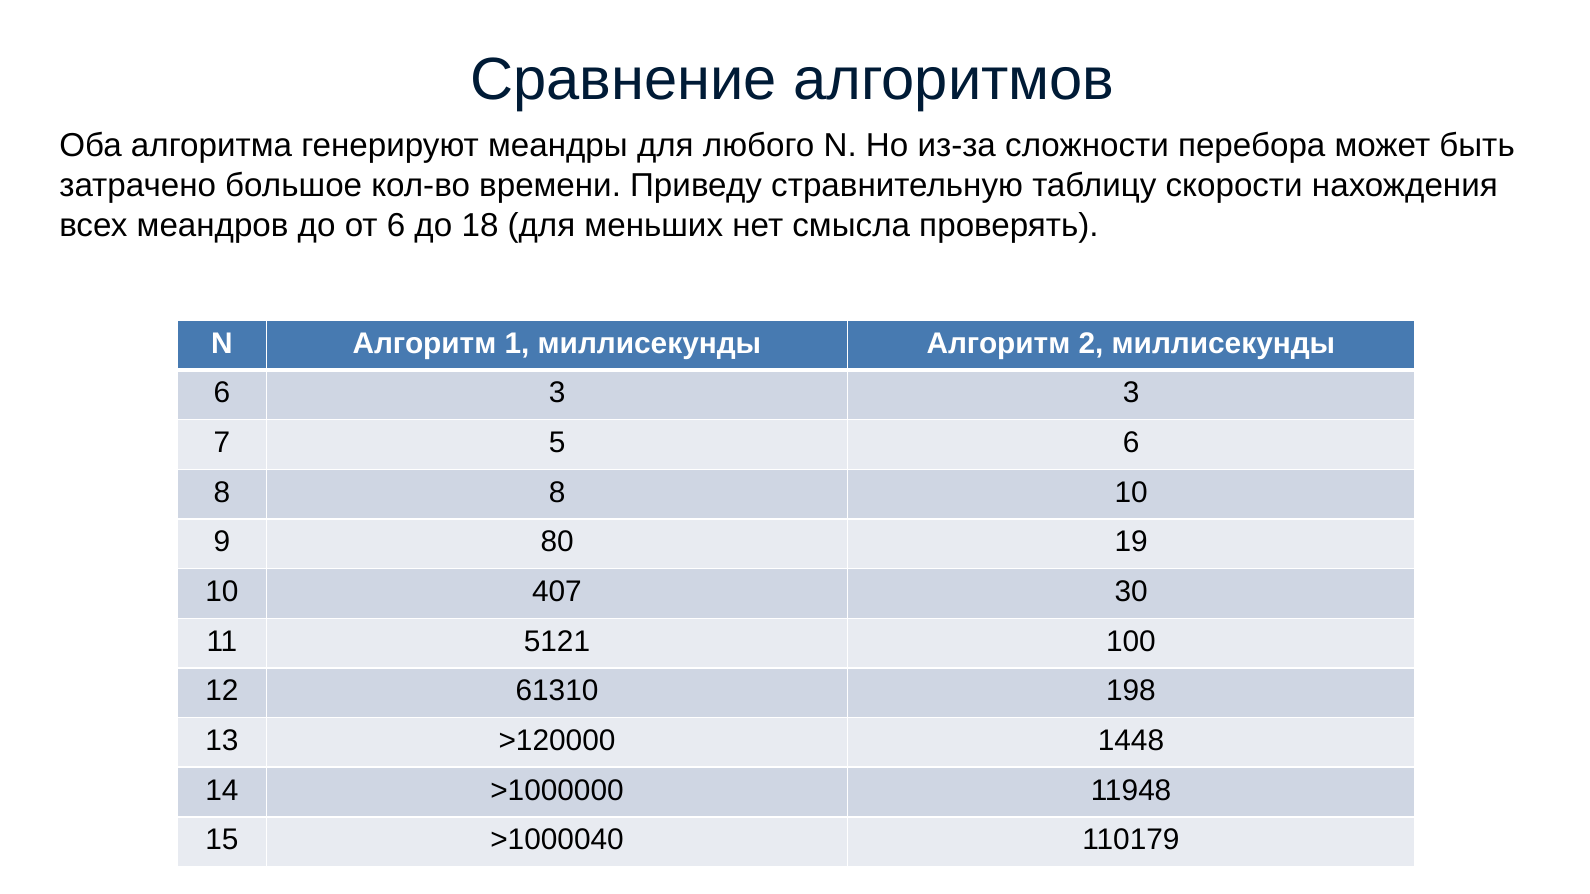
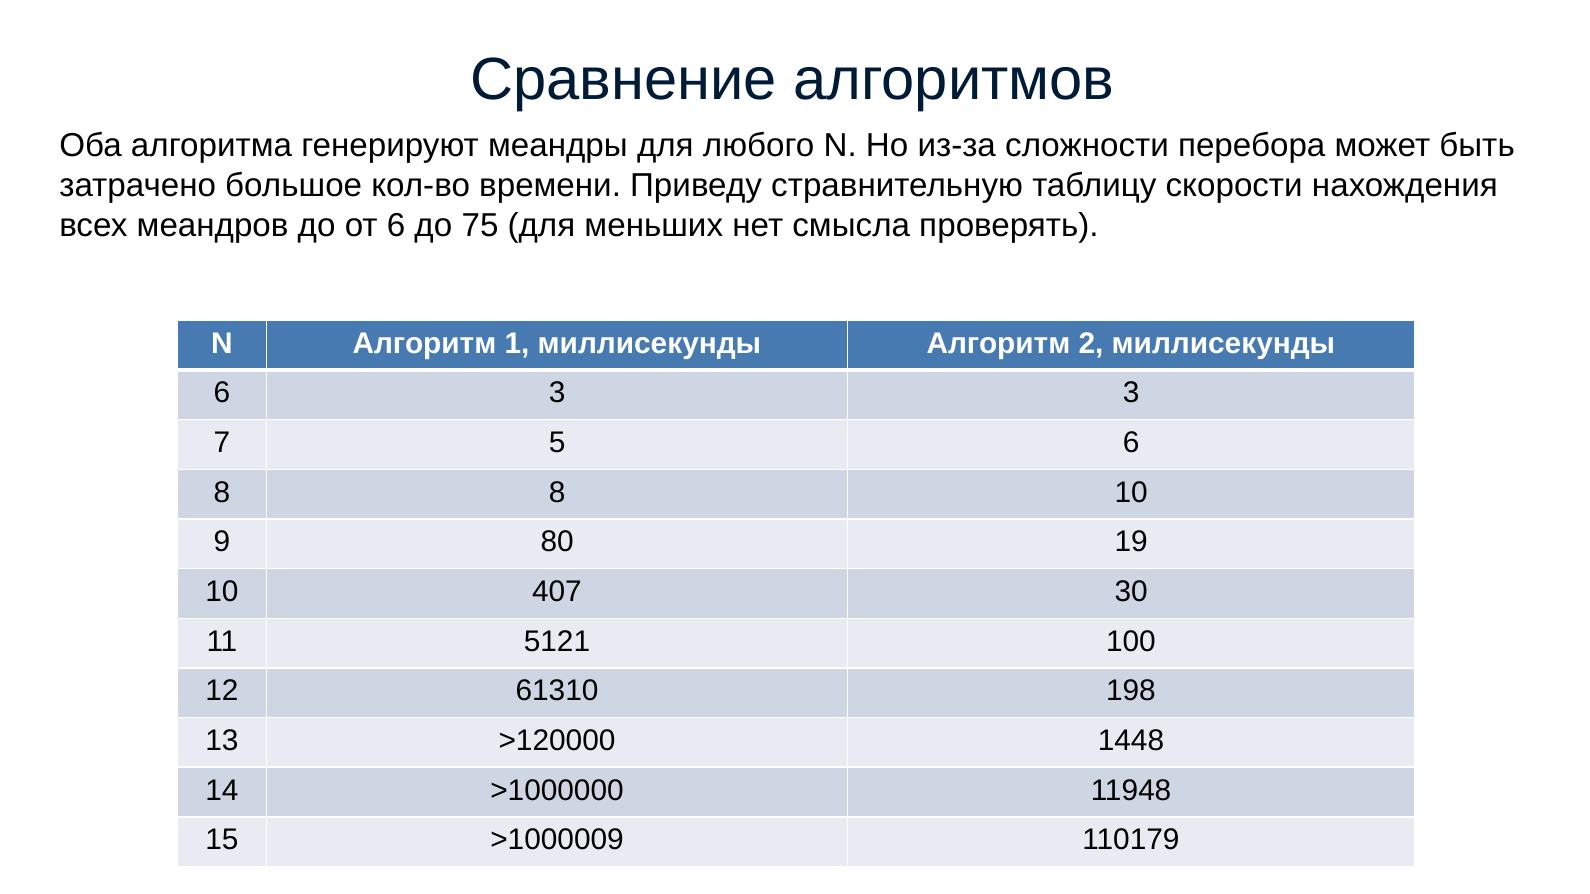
18: 18 -> 75
>1000040: >1000040 -> >1000009
